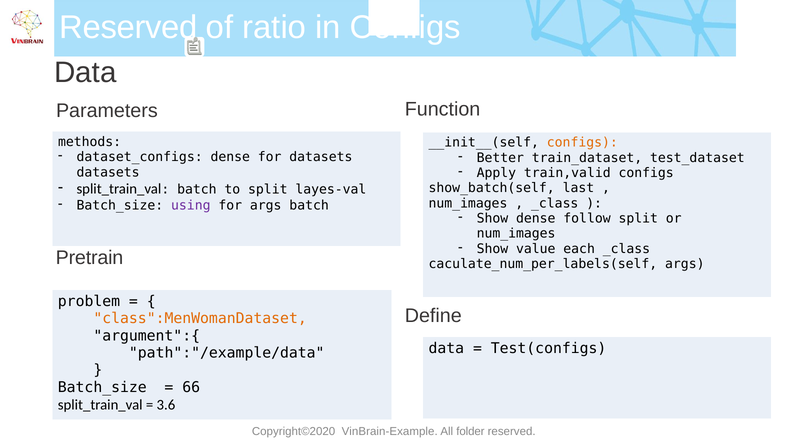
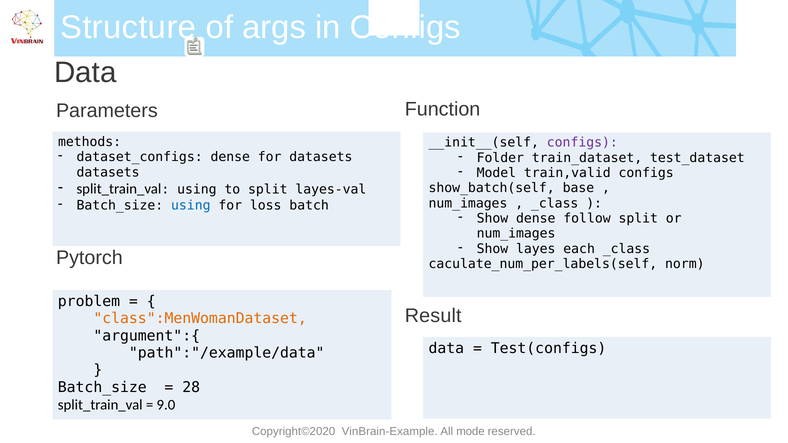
Reserved at (129, 27): Reserved -> Structure
ratio: ratio -> args
configs at (582, 143) colour: orange -> purple
Better: Better -> Folder
Apply: Apply -> Model
batch at (197, 189): batch -> using
last: last -> base
using at (191, 206) colour: purple -> blue
for args: args -> loss
value: value -> layes
Pretrain: Pretrain -> Pytorch
args at (685, 264): args -> norm
Define: Define -> Result
66: 66 -> 28
3.6: 3.6 -> 9.0
folder: folder -> mode
